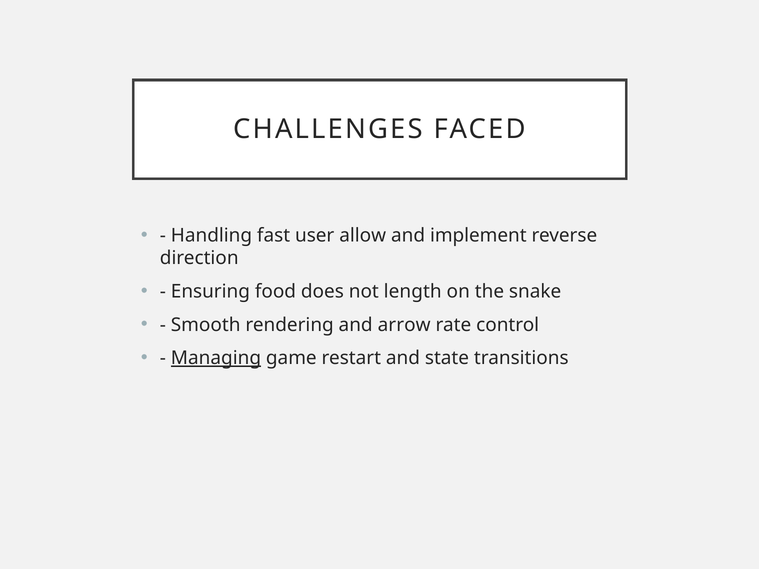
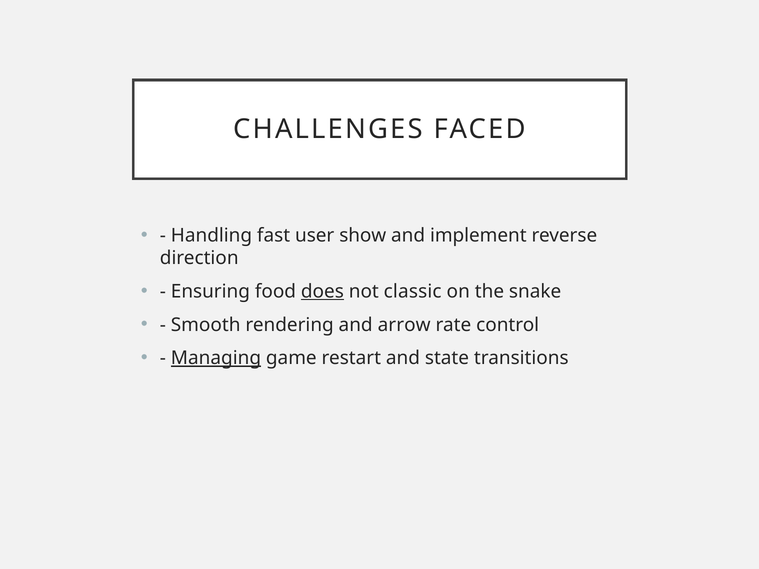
allow: allow -> show
does underline: none -> present
length: length -> classic
